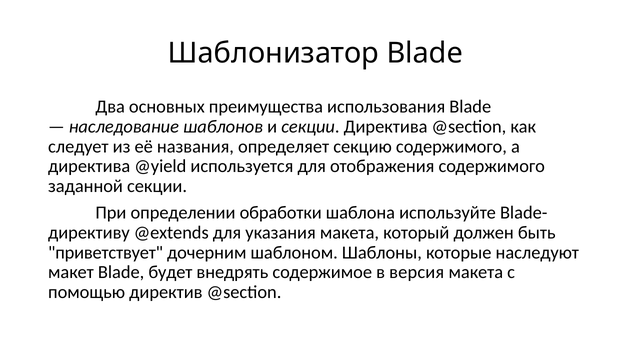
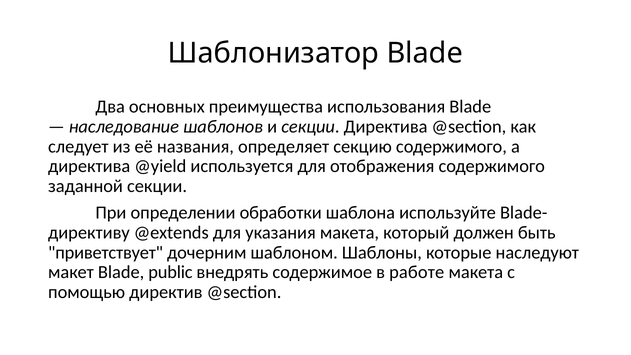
будет: будет -> public
версия: версия -> работе
